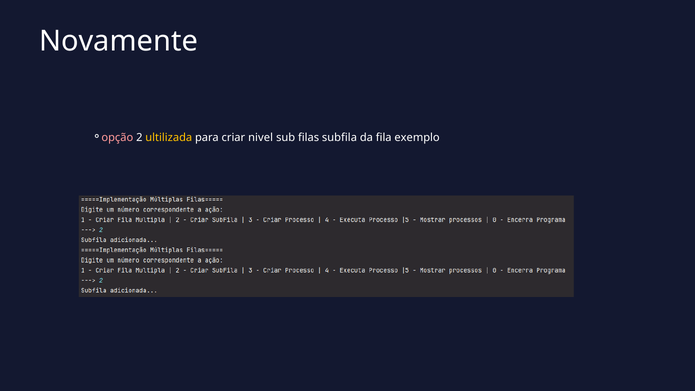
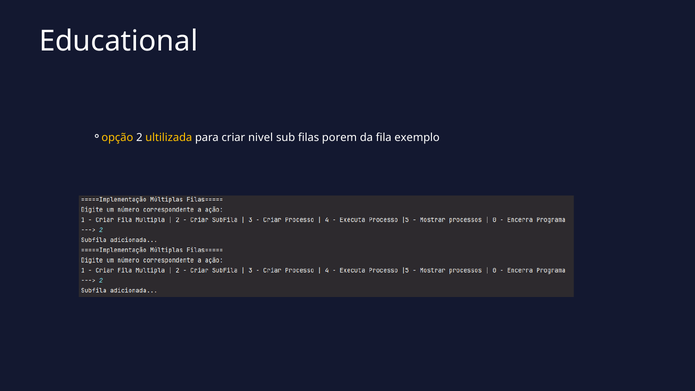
Novamente: Novamente -> Educational
opção colour: pink -> yellow
subfila: subfila -> porem
